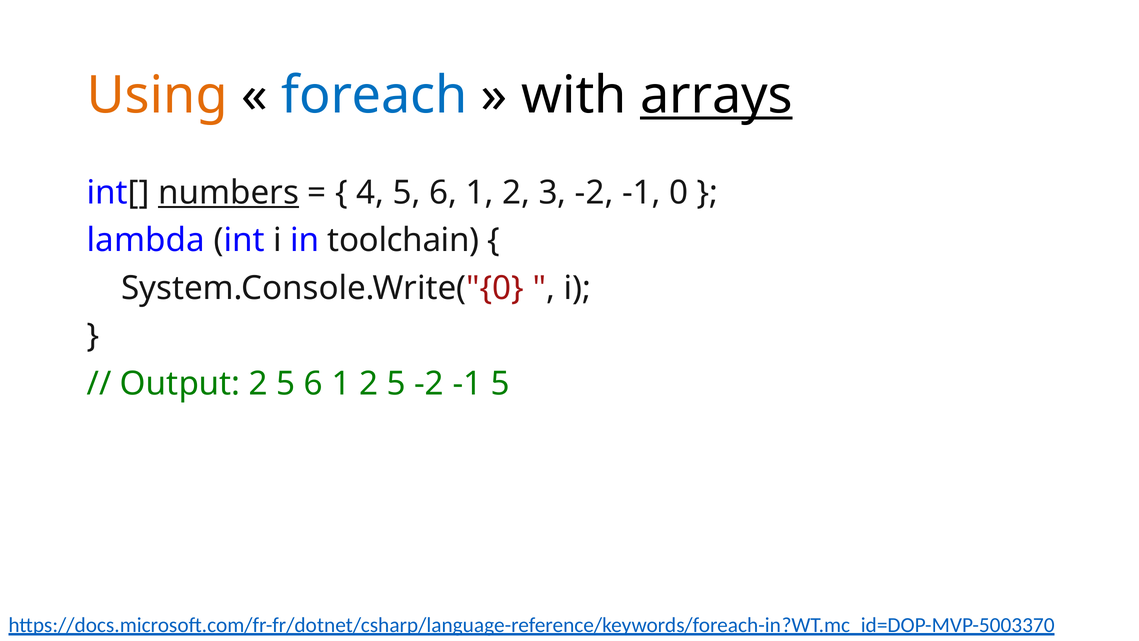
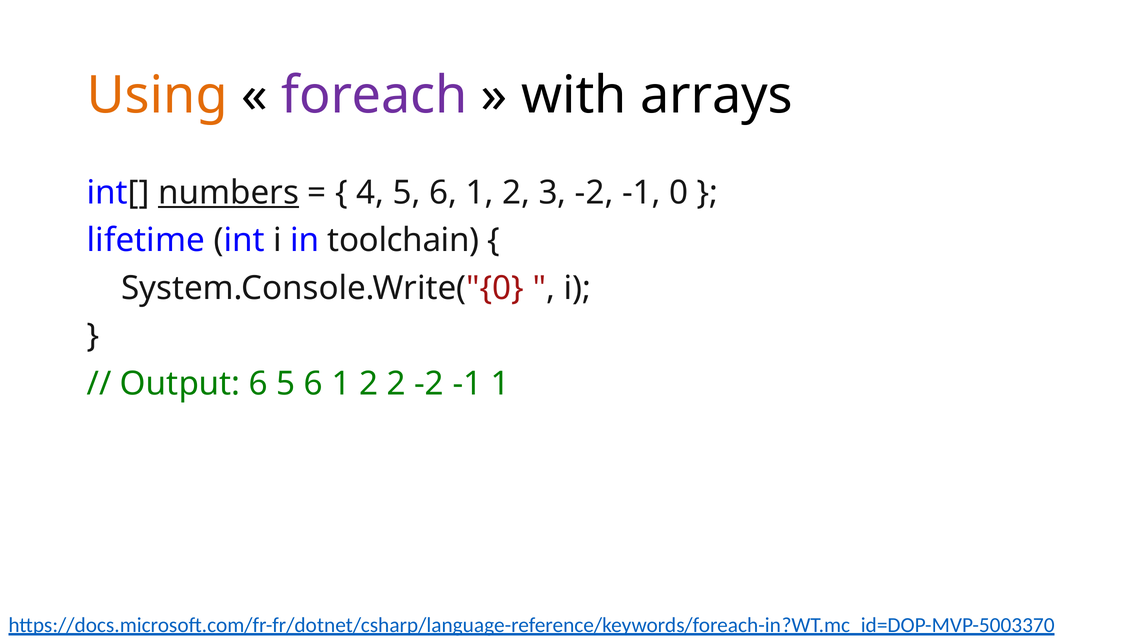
foreach colour: blue -> purple
arrays underline: present -> none
lambda: lambda -> lifetime
Output 2: 2 -> 6
1 2 5: 5 -> 2
-1 5: 5 -> 1
